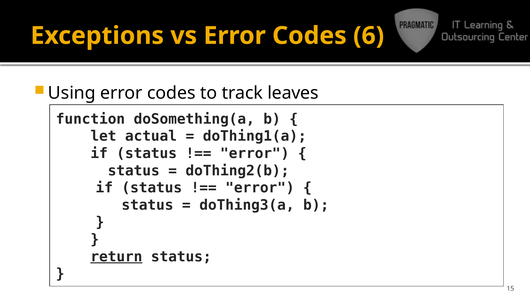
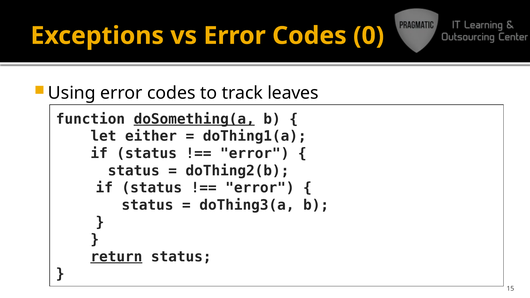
6: 6 -> 0
doSomething(a underline: none -> present
actual: actual -> either
